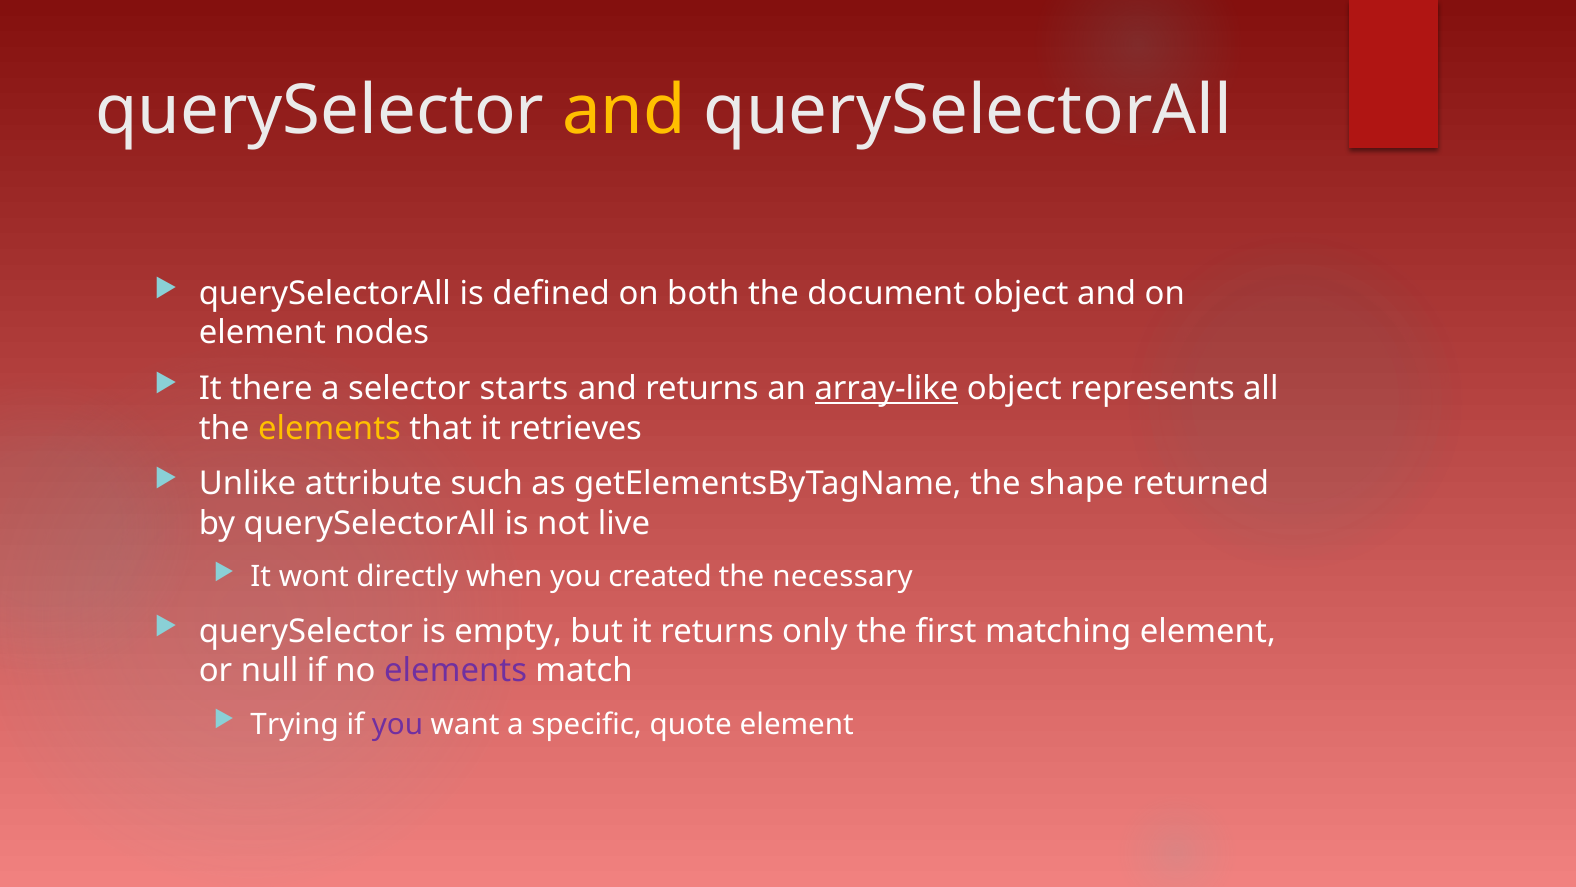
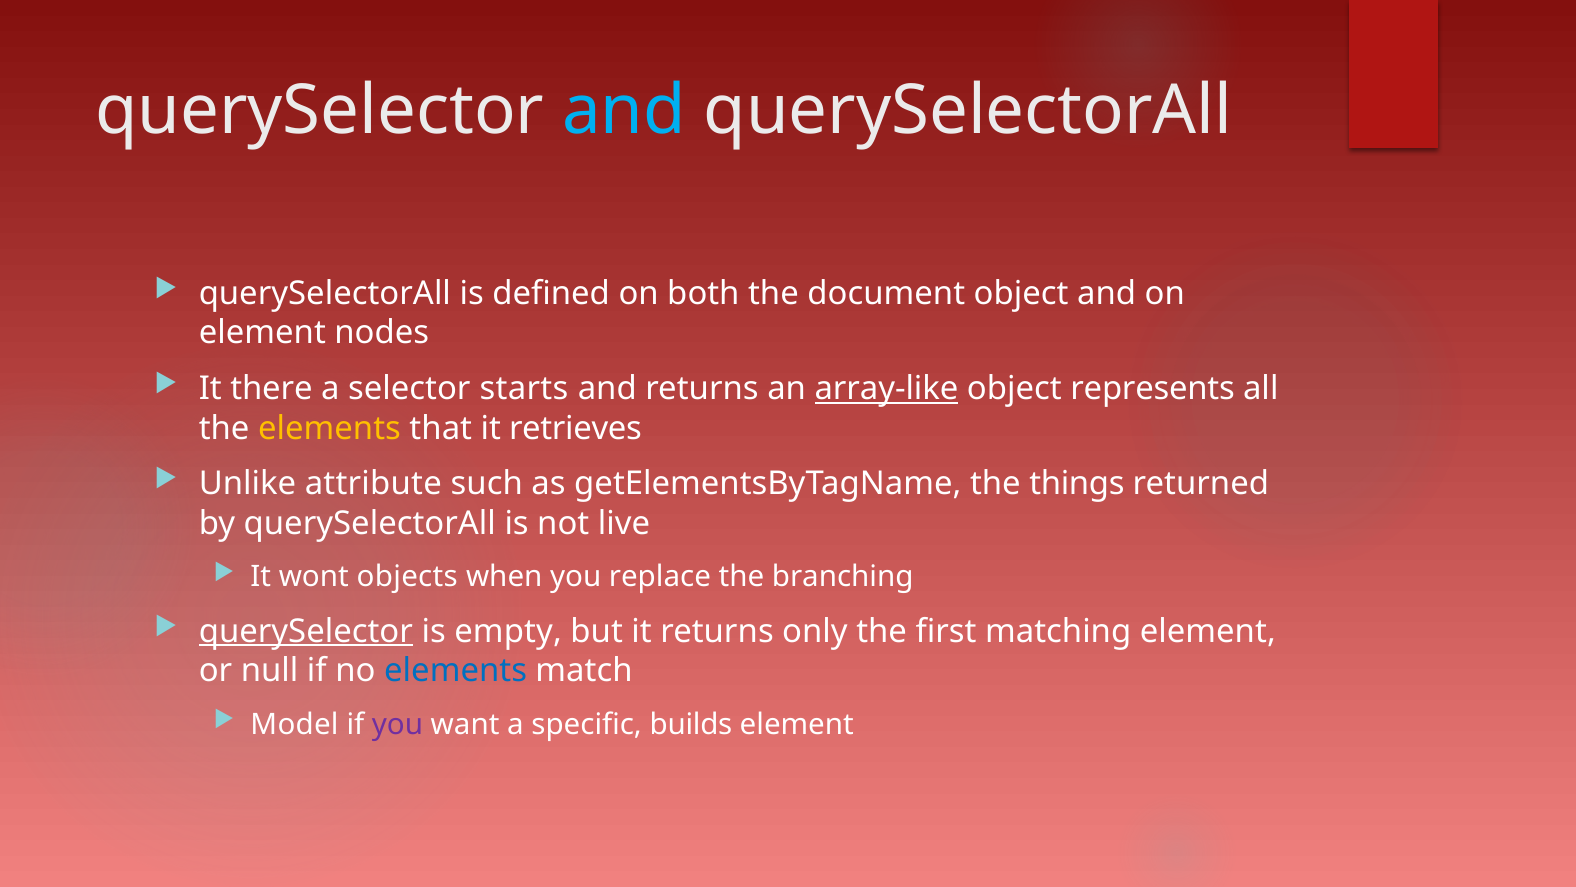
and at (624, 111) colour: yellow -> light blue
shape: shape -> things
directly: directly -> objects
created: created -> replace
necessary: necessary -> branching
querySelector at (306, 631) underline: none -> present
elements at (456, 670) colour: purple -> blue
Trying: Trying -> Model
quote: quote -> builds
